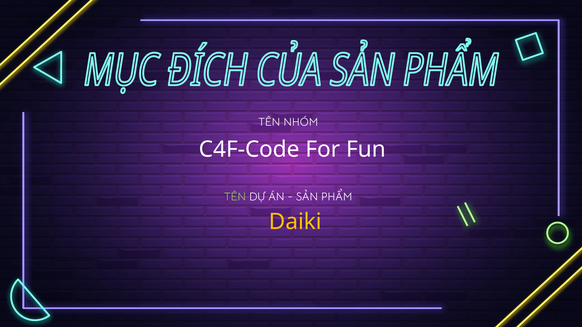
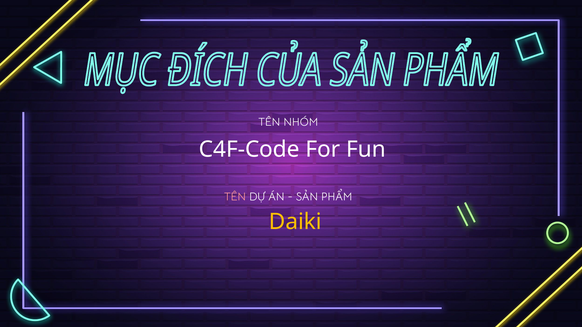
TÊN at (235, 197) colour: light green -> pink
